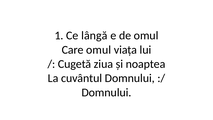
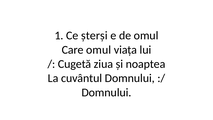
lângă: lângă -> șterși
